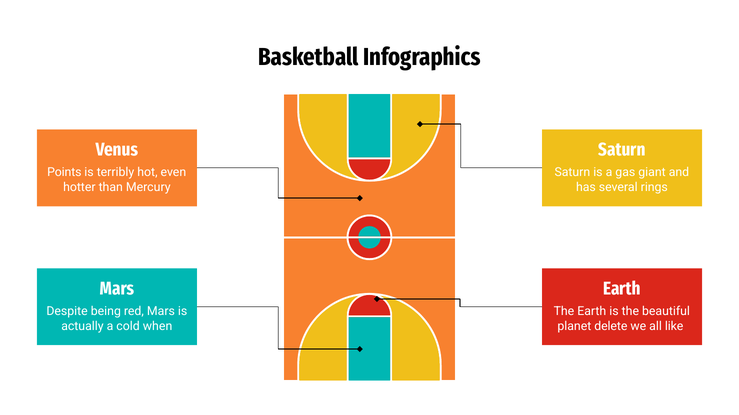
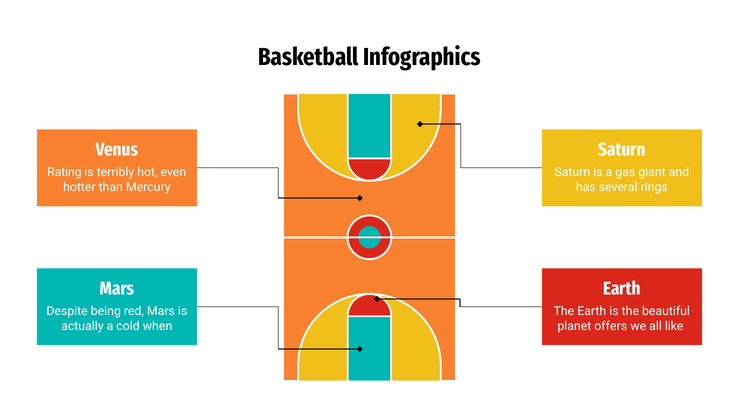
Points: Points -> Rating
delete: delete -> offers
